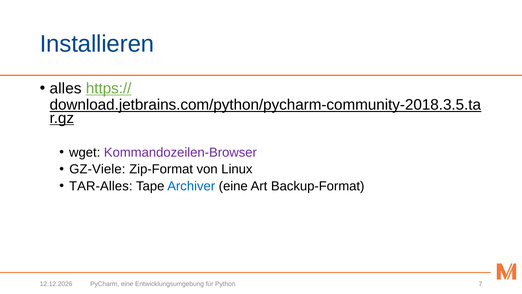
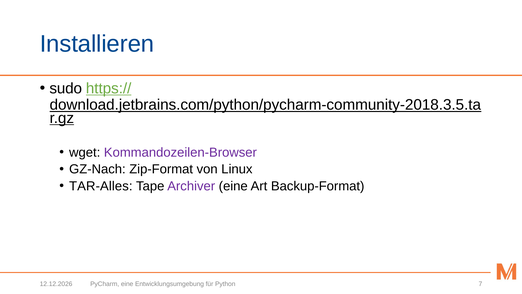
alles: alles -> sudo
GZ-Viele: GZ-Viele -> GZ-Nach
Archiver colour: blue -> purple
